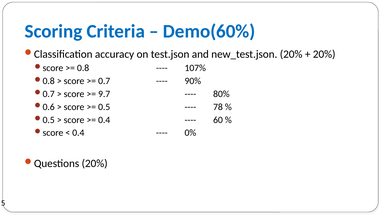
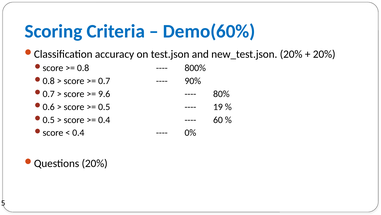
107%: 107% -> 800%
9.7: 9.7 -> 9.6
78: 78 -> 19
